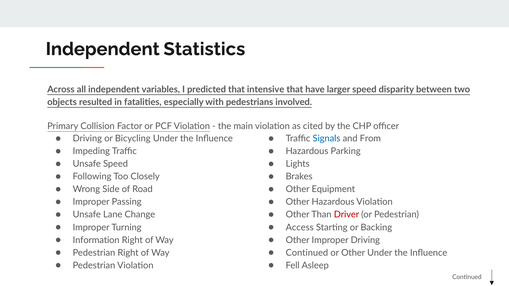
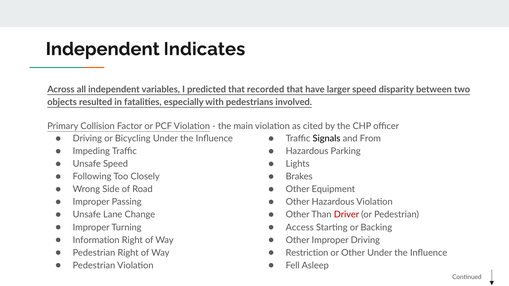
Statistics: Statistics -> Indicates
intensive: intensive -> recorded
Signals colour: blue -> black
Continued at (307, 253): Continued -> Restriction
